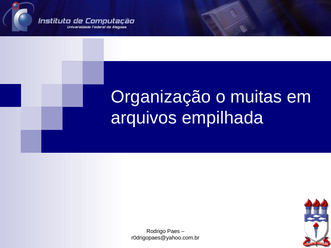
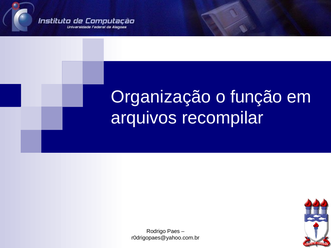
muitas: muitas -> função
empilhada: empilhada -> recompilar
